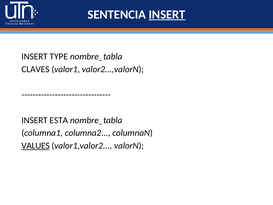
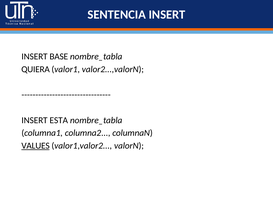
INSERT at (167, 14) underline: present -> none
TYPE: TYPE -> BASE
CLAVES: CLAVES -> QUIERA
